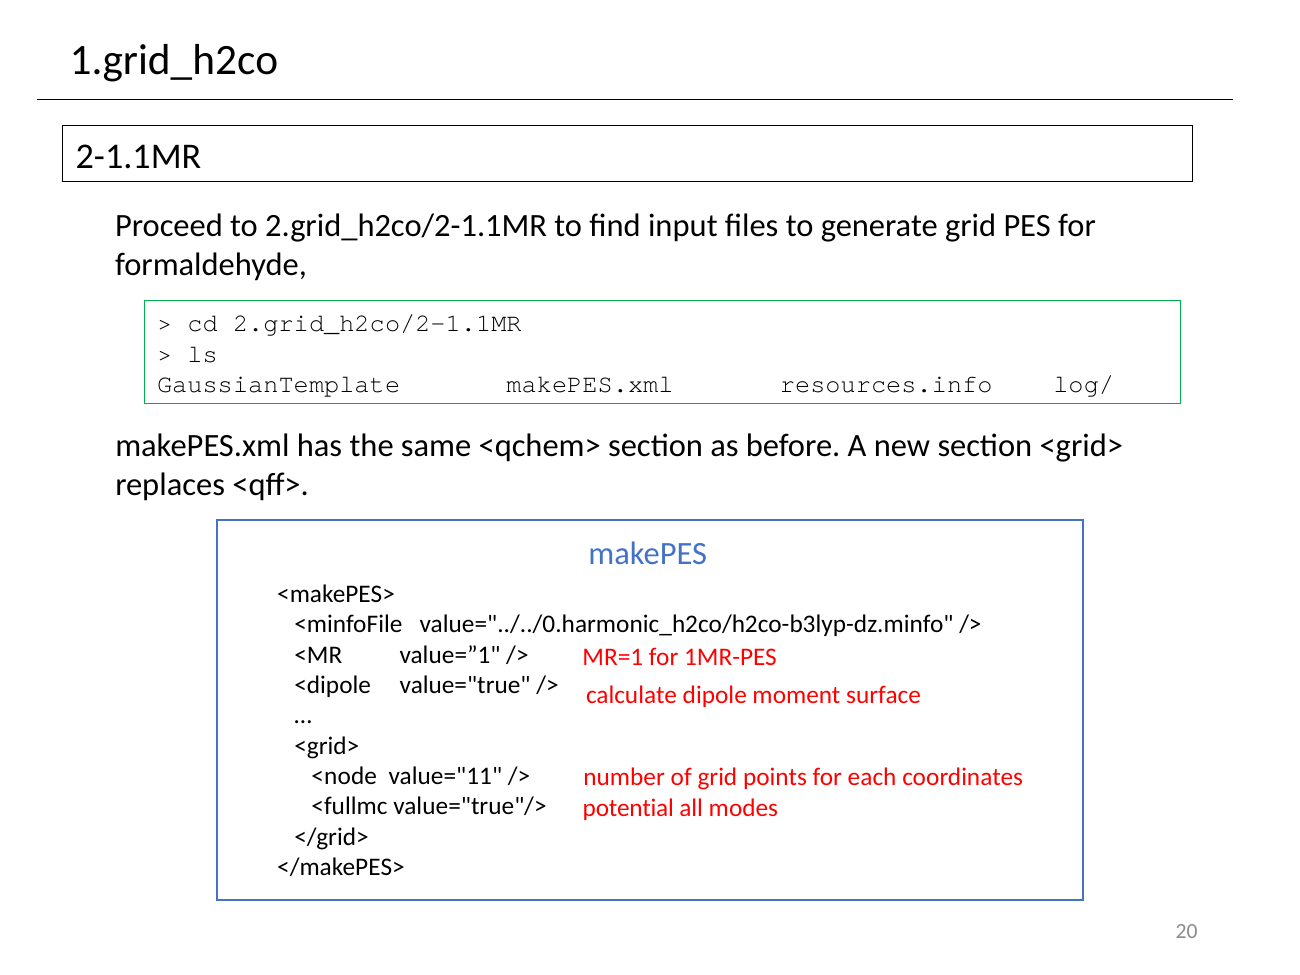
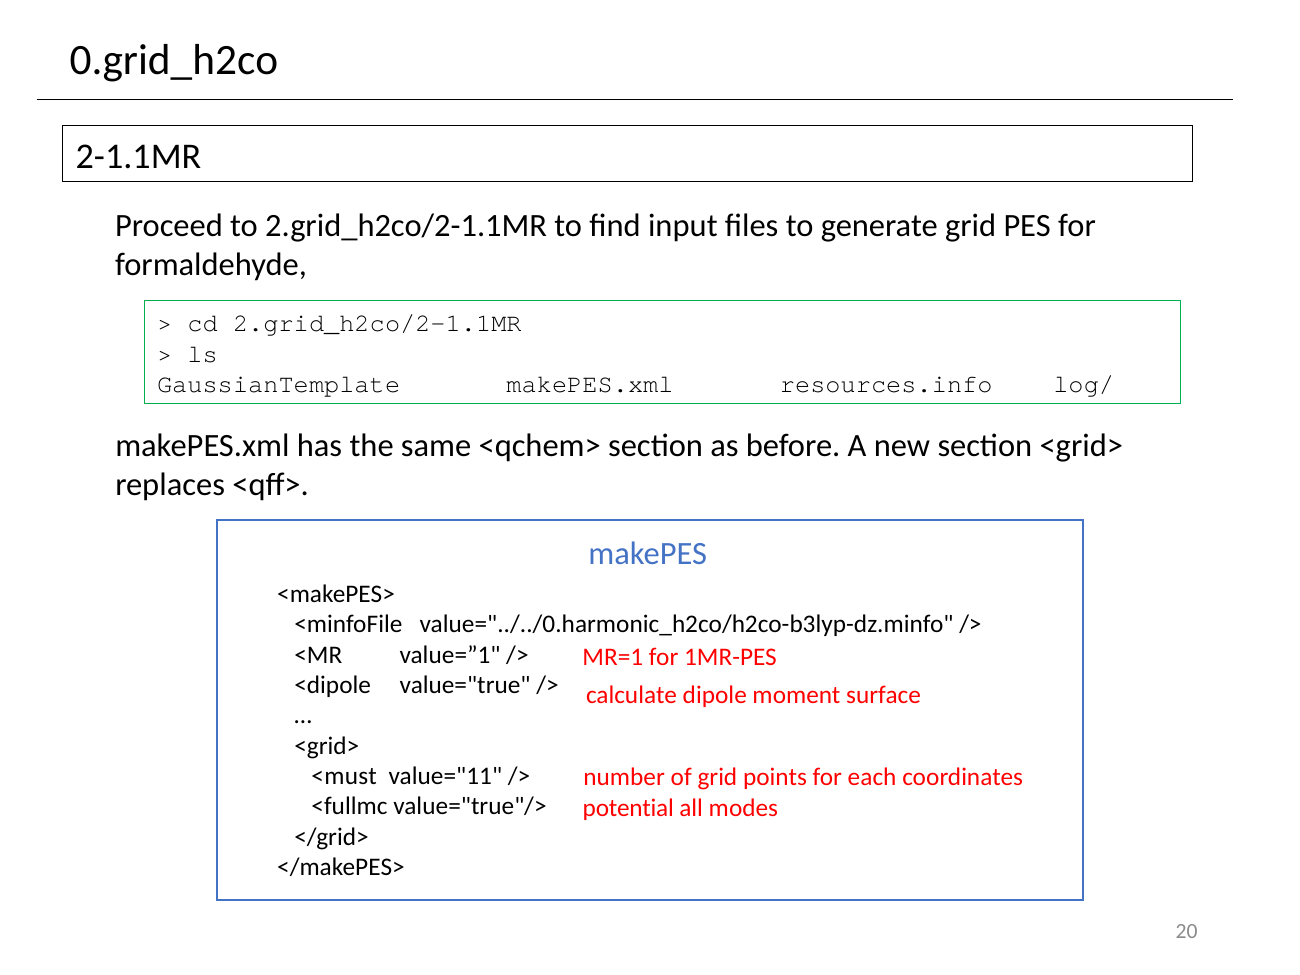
1.grid_h2co: 1.grid_h2co -> 0.grid_h2co
<node: <node -> <must
